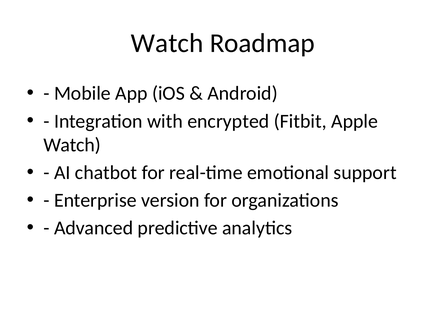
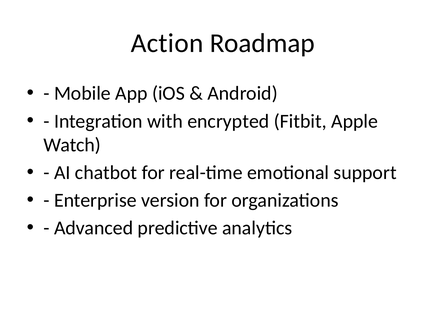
Watch at (167, 43): Watch -> Action
